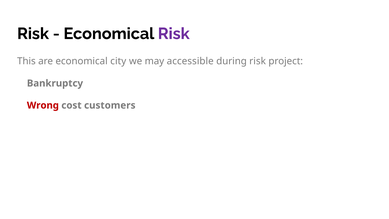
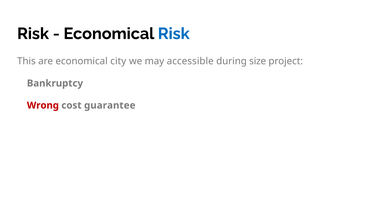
Risk at (174, 34) colour: purple -> blue
during risk: risk -> size
customers: customers -> guarantee
